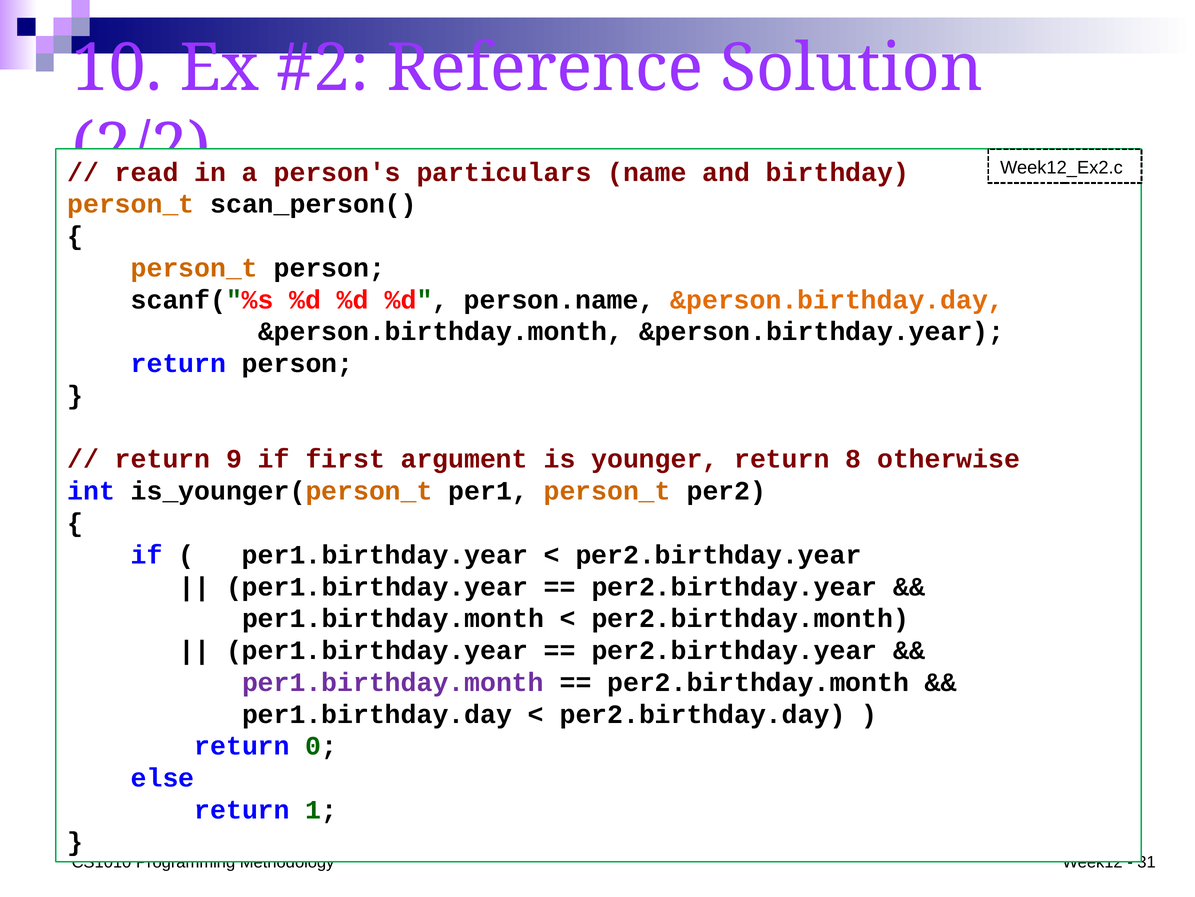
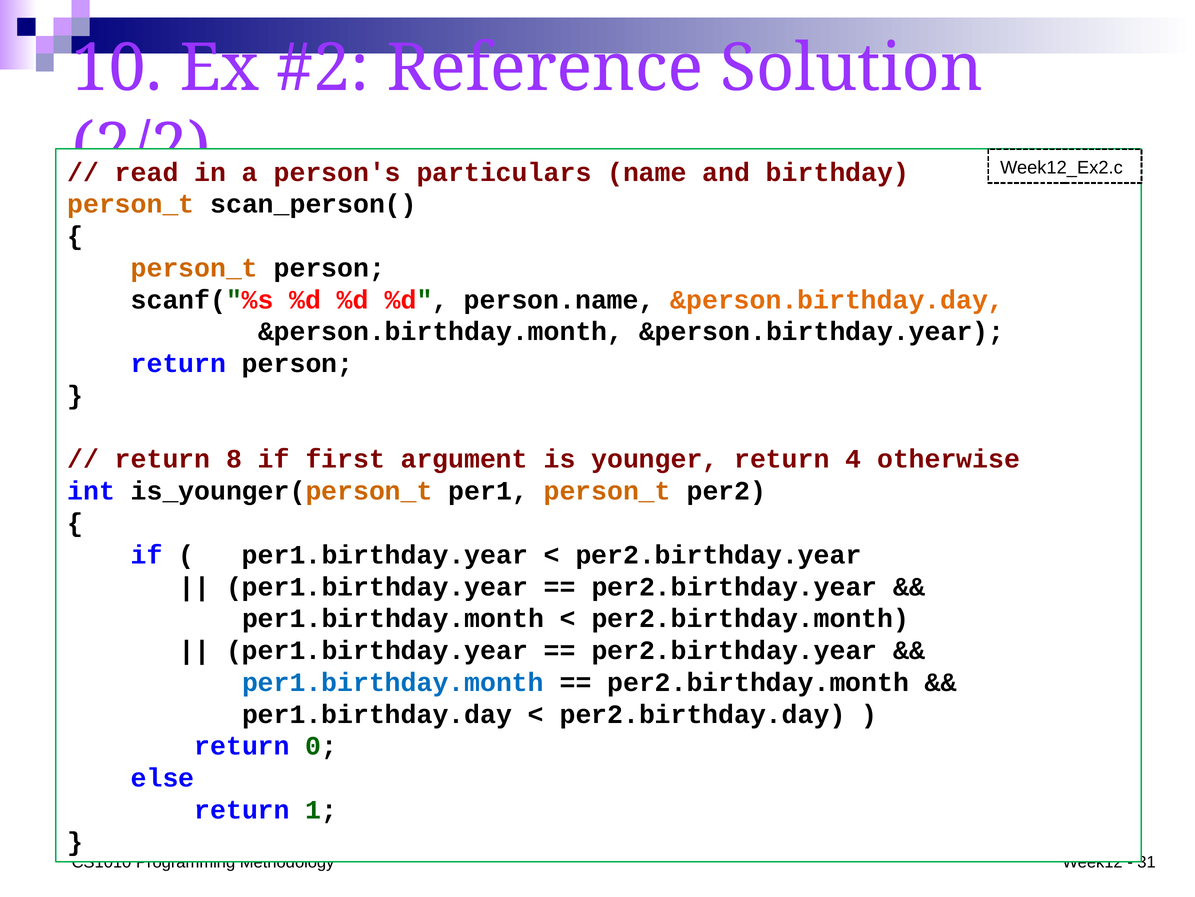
9: 9 -> 8
8: 8 -> 4
per1.birthday.month at (393, 682) colour: purple -> blue
